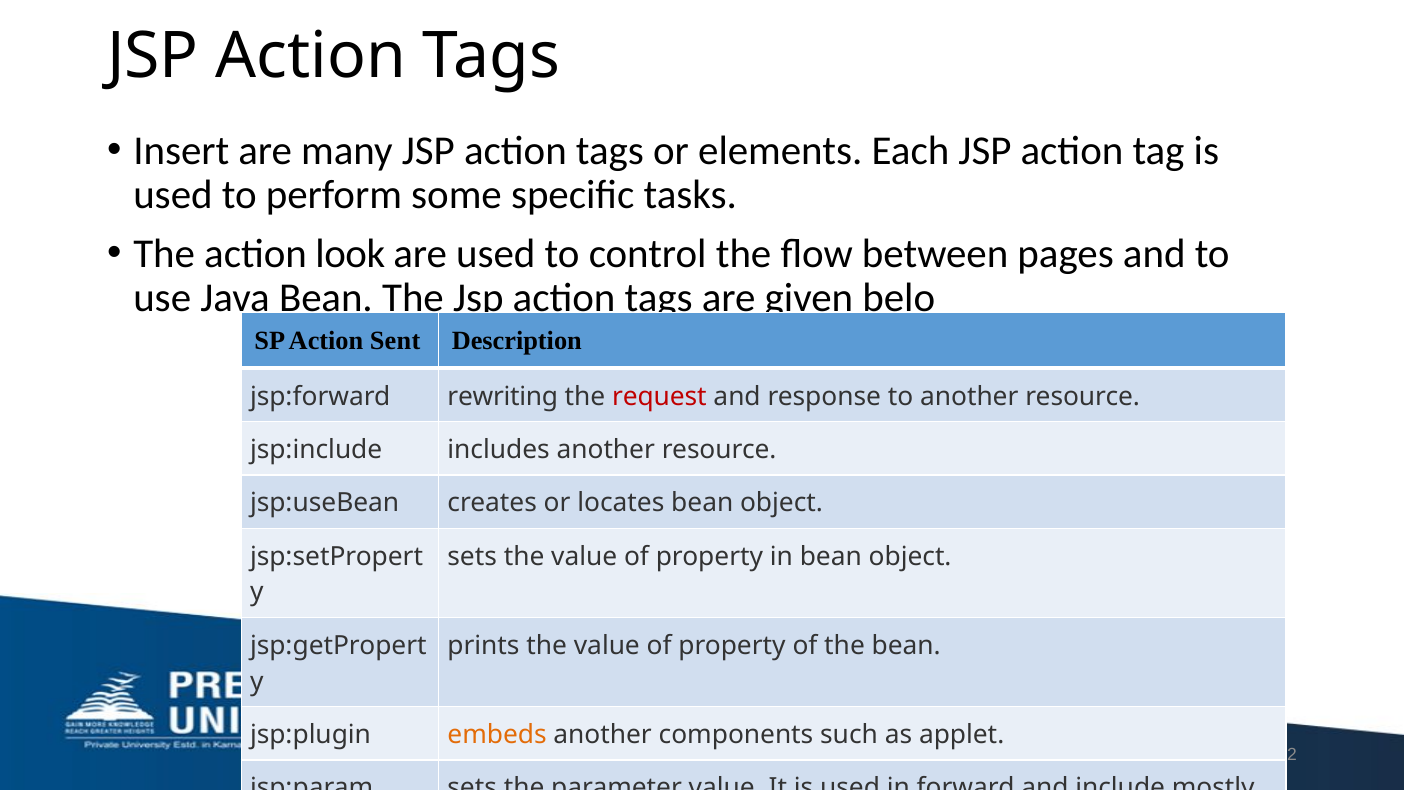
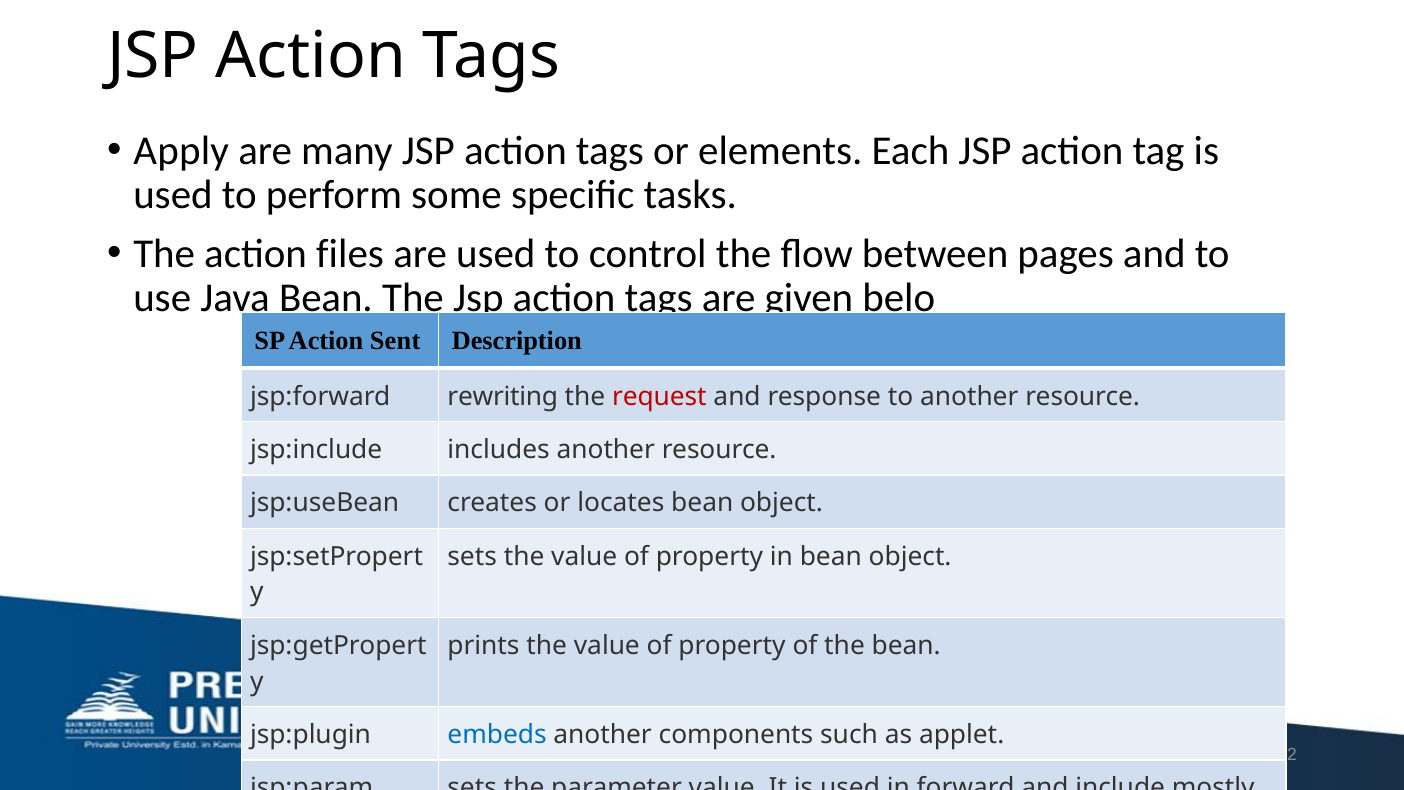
Insert: Insert -> Apply
look: look -> files
embeds colour: orange -> blue
